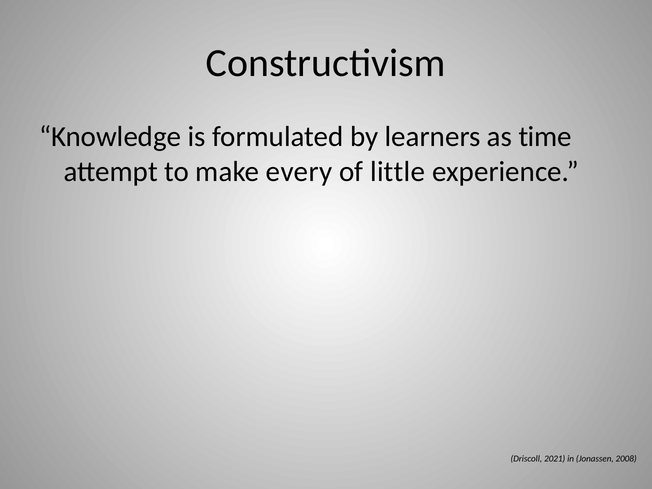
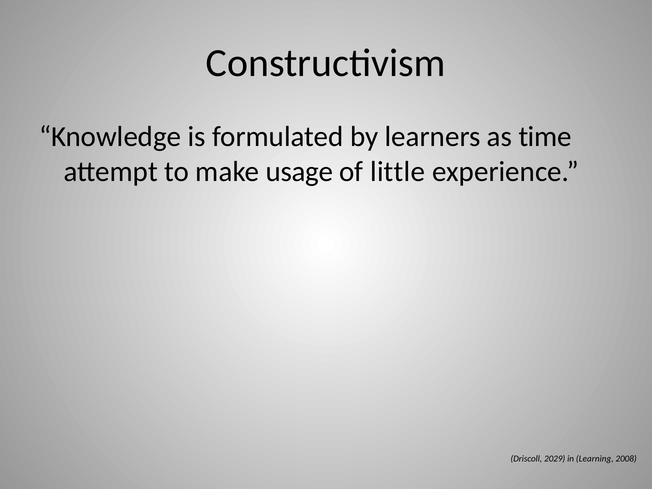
every: every -> usage
2021: 2021 -> 2029
Jonassen: Jonassen -> Learning
